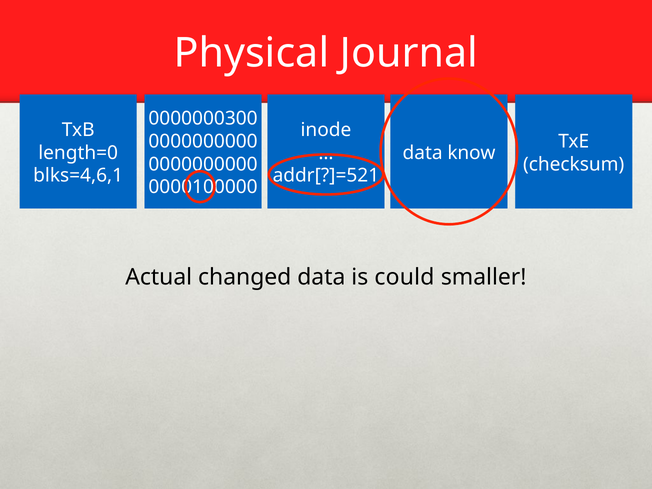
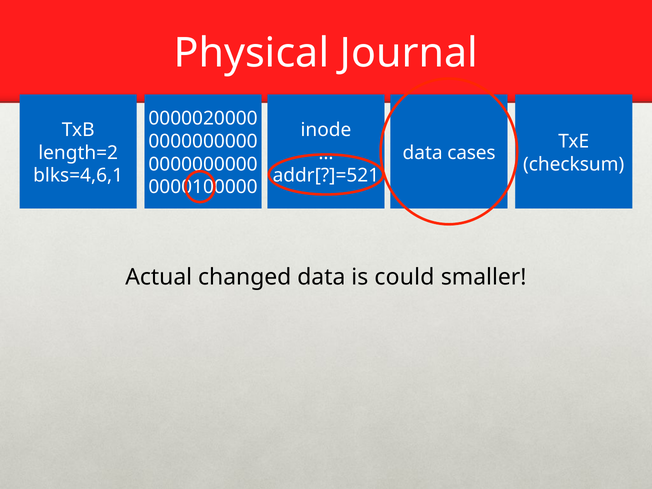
0000000300: 0000000300 -> 0000020000
length=0: length=0 -> length=2
know: know -> cases
